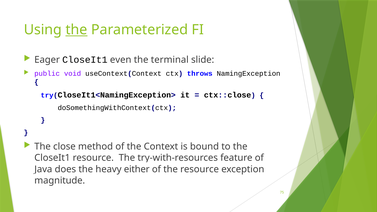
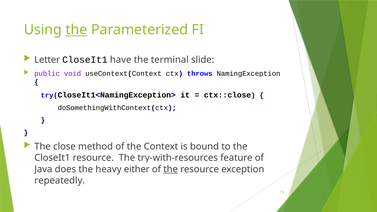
Eager: Eager -> Letter
even: even -> have
the at (171, 169) underline: none -> present
magnitude: magnitude -> repeatedly
